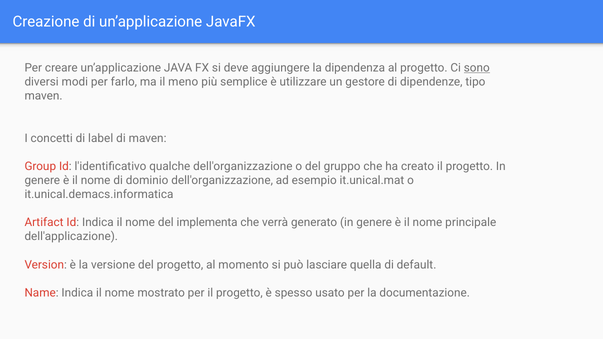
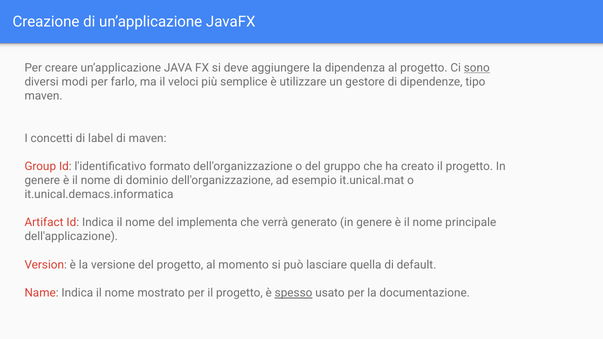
meno: meno -> veloci
qualche: qualche -> formato
spesso underline: none -> present
